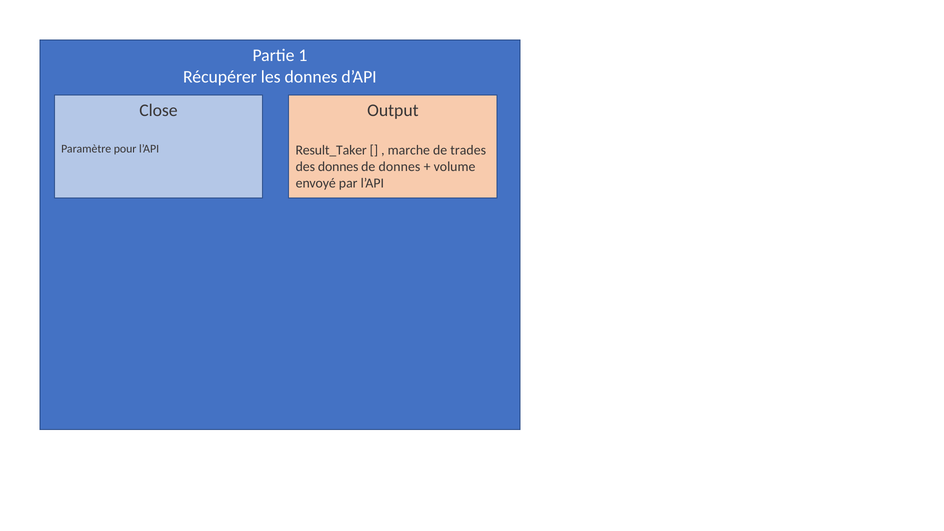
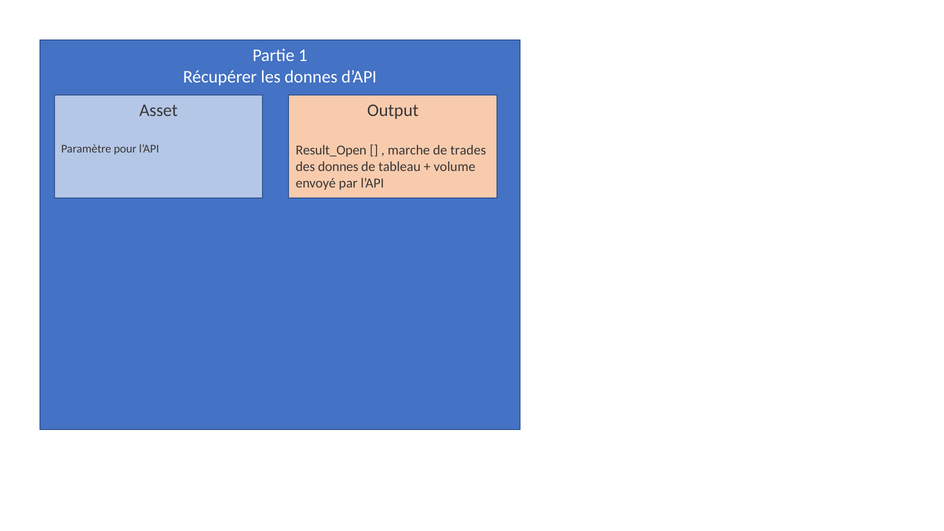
Close: Close -> Asset
Result_Taker: Result_Taker -> Result_Open
de donnes: donnes -> tableau
